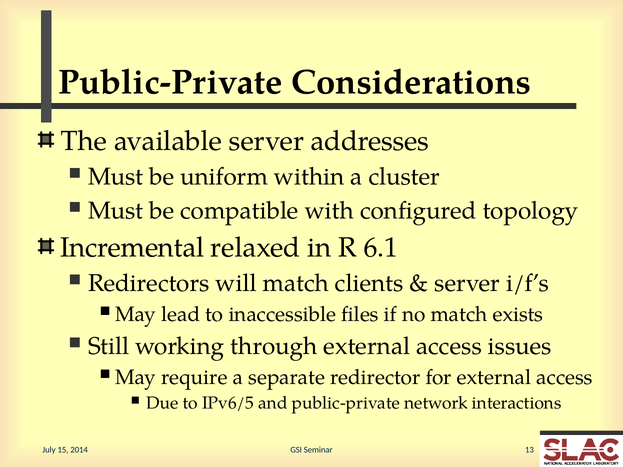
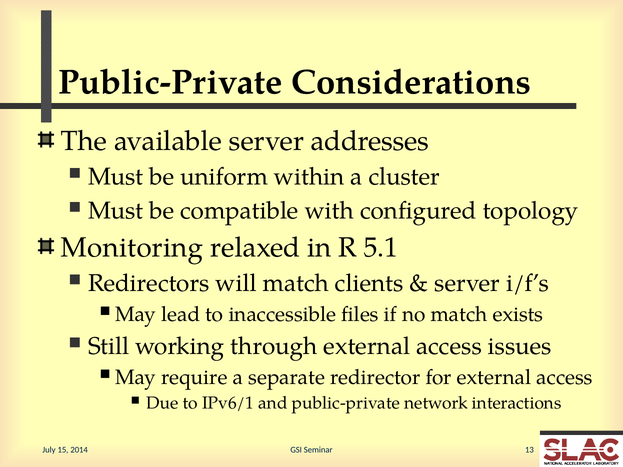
Incremental: Incremental -> Monitoring
6.1: 6.1 -> 5.1
IPv6/5: IPv6/5 -> IPv6/1
